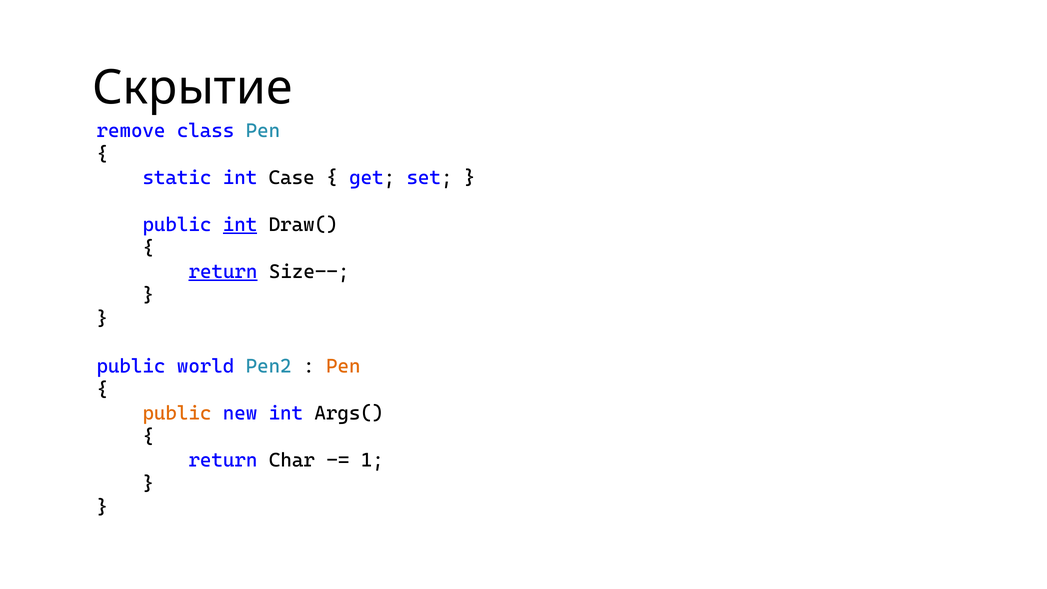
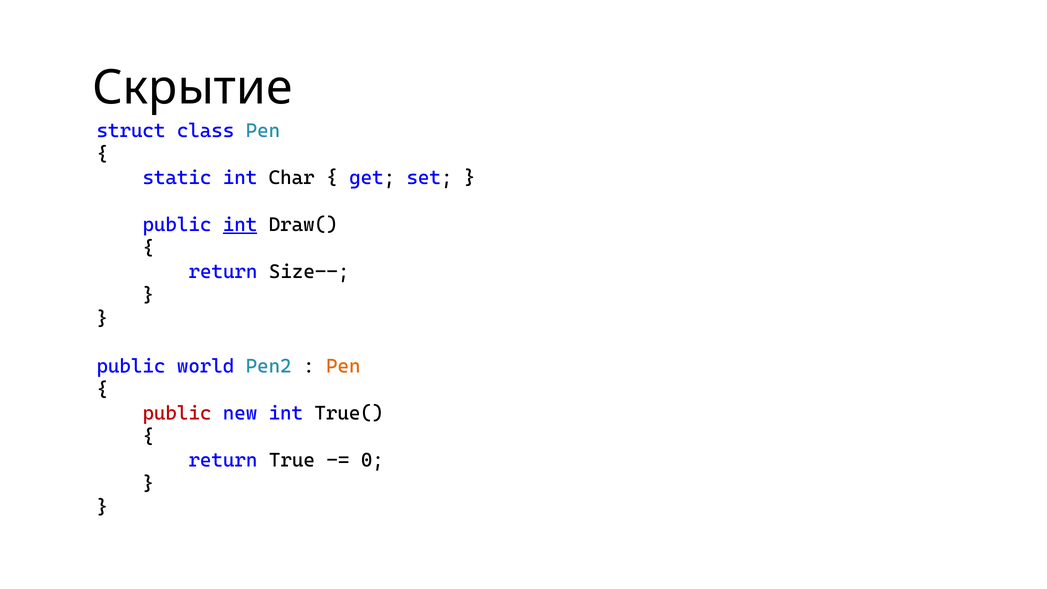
remove: remove -> struct
Case: Case -> Char
return at (223, 272) underline: present -> none
public at (177, 413) colour: orange -> red
Args(: Args( -> True(
Char: Char -> True
1: 1 -> 0
